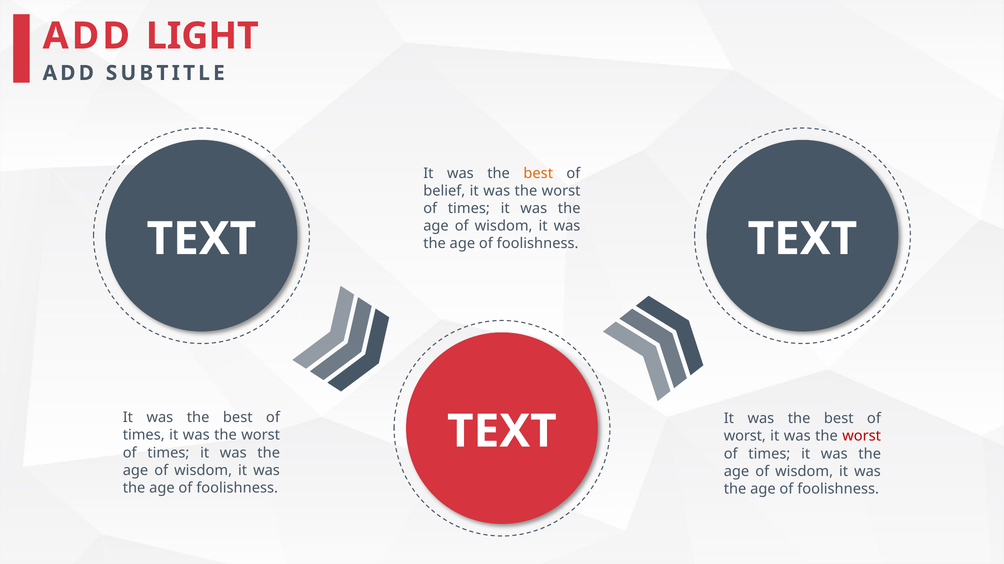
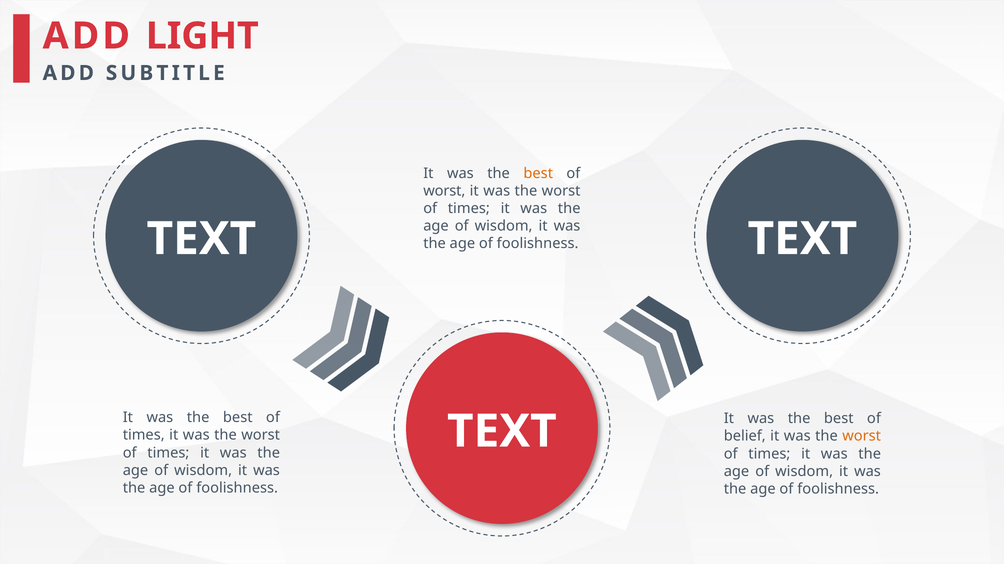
belief at (444, 191): belief -> worst
worst at (745, 437): worst -> belief
worst at (862, 437) colour: red -> orange
